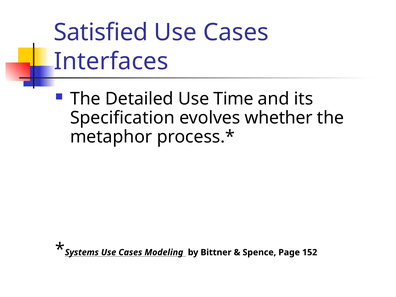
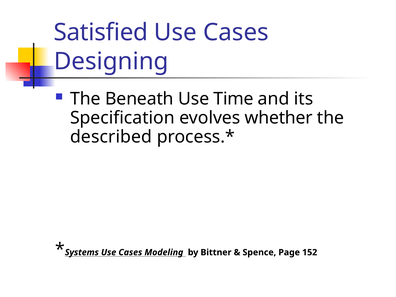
Interfaces: Interfaces -> Designing
Detailed: Detailed -> Beneath
metaphor: metaphor -> described
